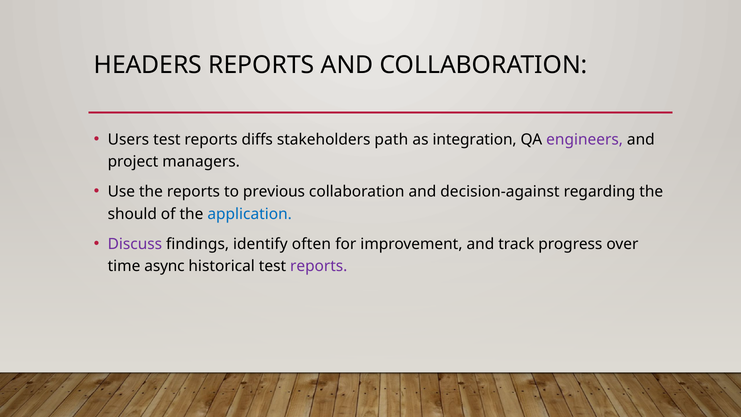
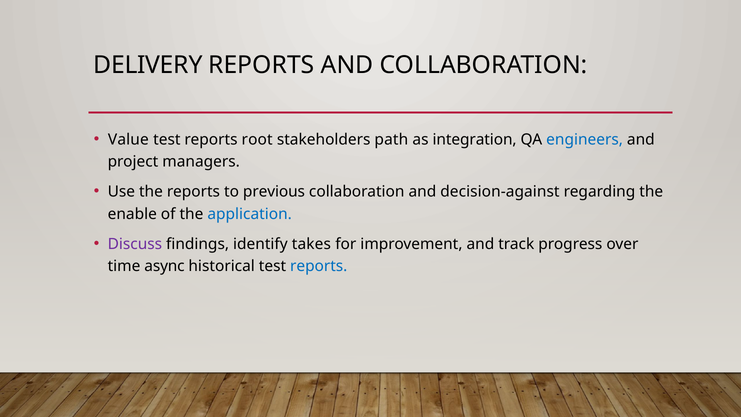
HEADERS: HEADERS -> DELIVERY
Users: Users -> Value
diffs: diffs -> root
engineers colour: purple -> blue
should: should -> enable
often: often -> takes
reports at (319, 266) colour: purple -> blue
